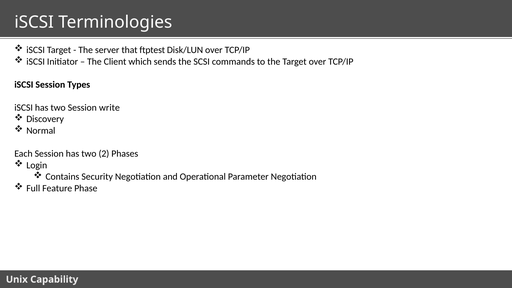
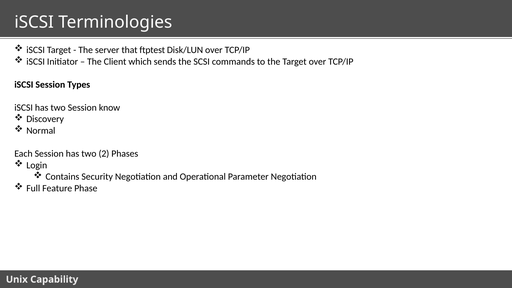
write: write -> know
